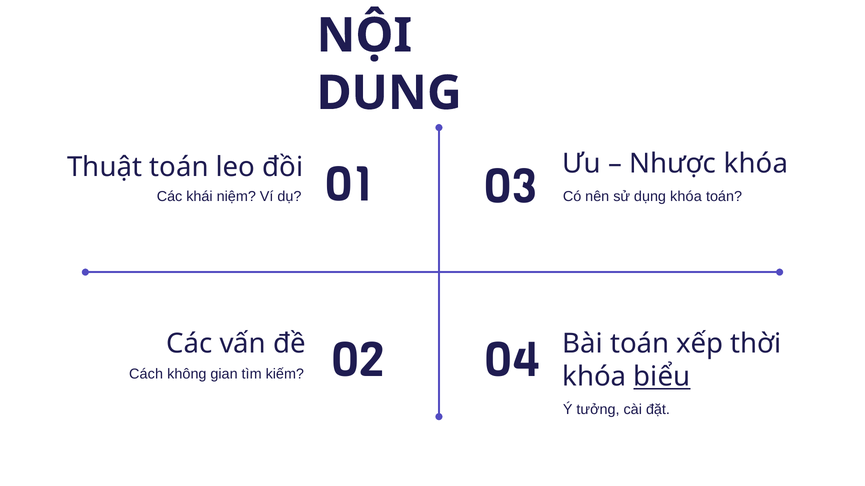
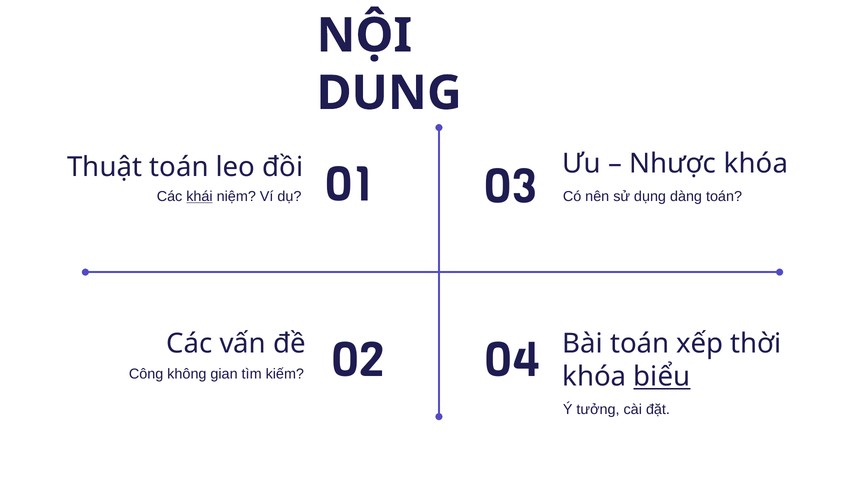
dụng khóa: khóa -> dàng
khái underline: none -> present
Cách: Cách -> Công
